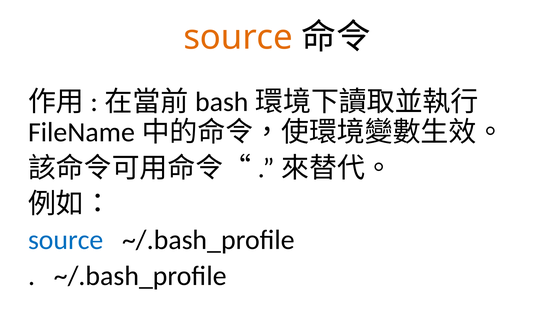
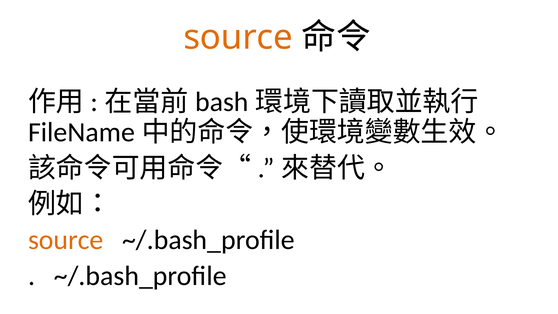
source at (66, 240) colour: blue -> orange
